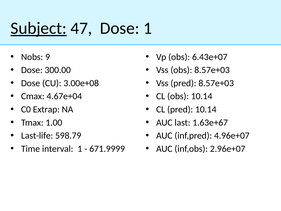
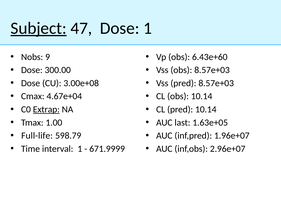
6.43e+07: 6.43e+07 -> 6.43e+60
Extrap underline: none -> present
1.63e+67: 1.63e+67 -> 1.63e+05
Last-life: Last-life -> Full-life
4.96e+07: 4.96e+07 -> 1.96e+07
